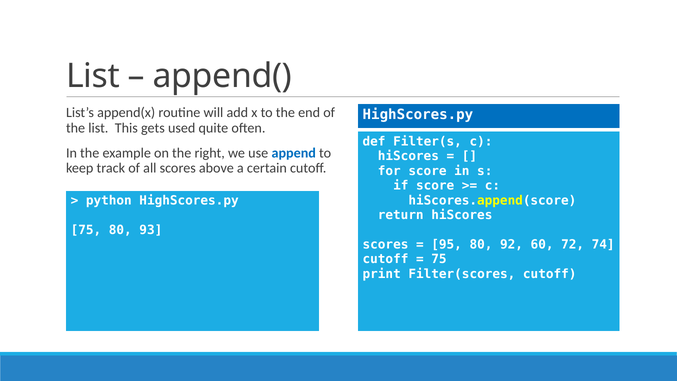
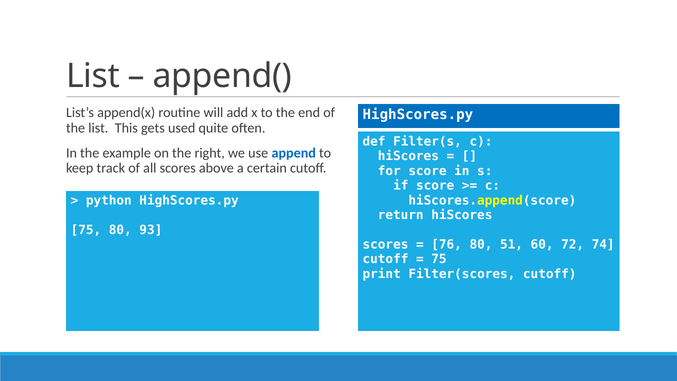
95: 95 -> 76
92: 92 -> 51
